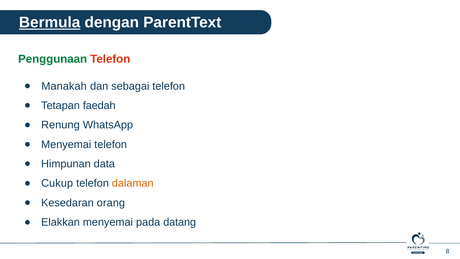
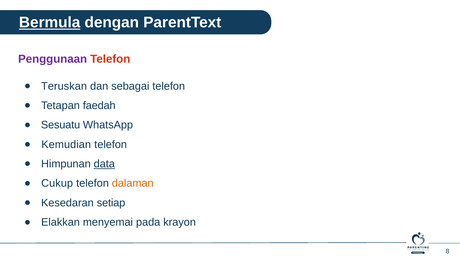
Penggunaan colour: green -> purple
Manakah: Manakah -> Teruskan
Renung: Renung -> Sesuatu
Menyemai at (66, 144): Menyemai -> Kemudian
data underline: none -> present
orang: orang -> setiap
datang: datang -> krayon
